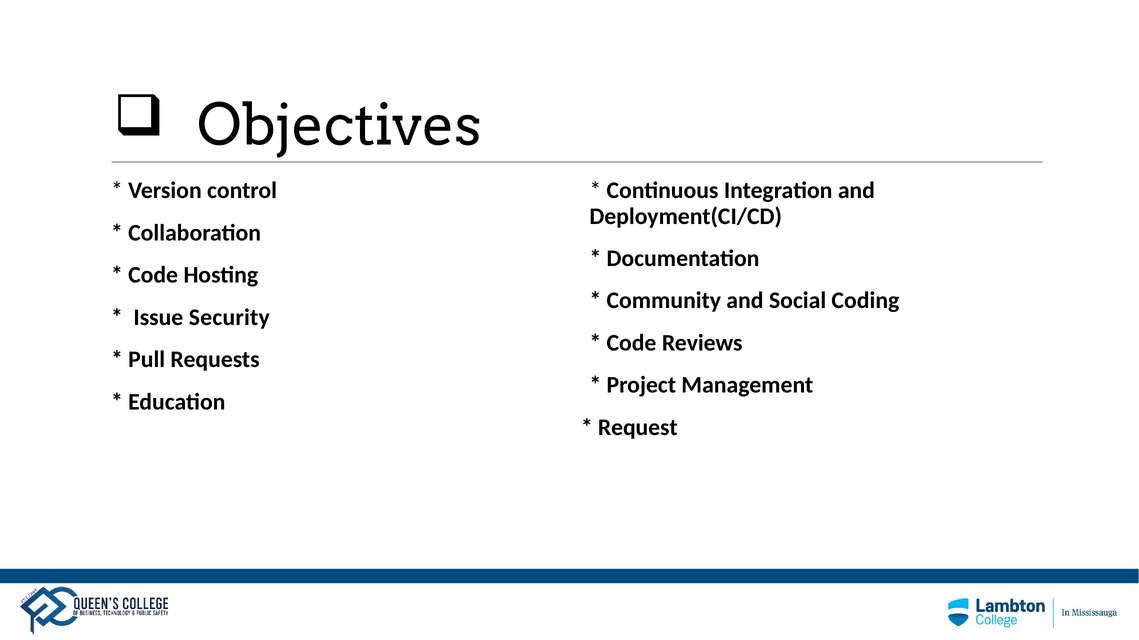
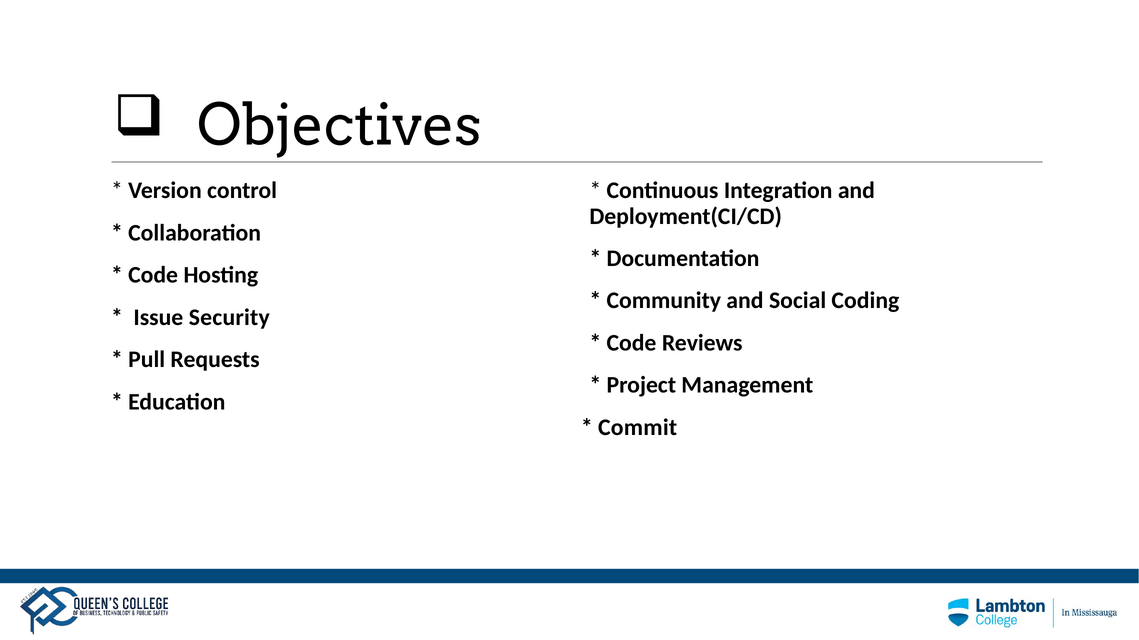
Request: Request -> Commit
